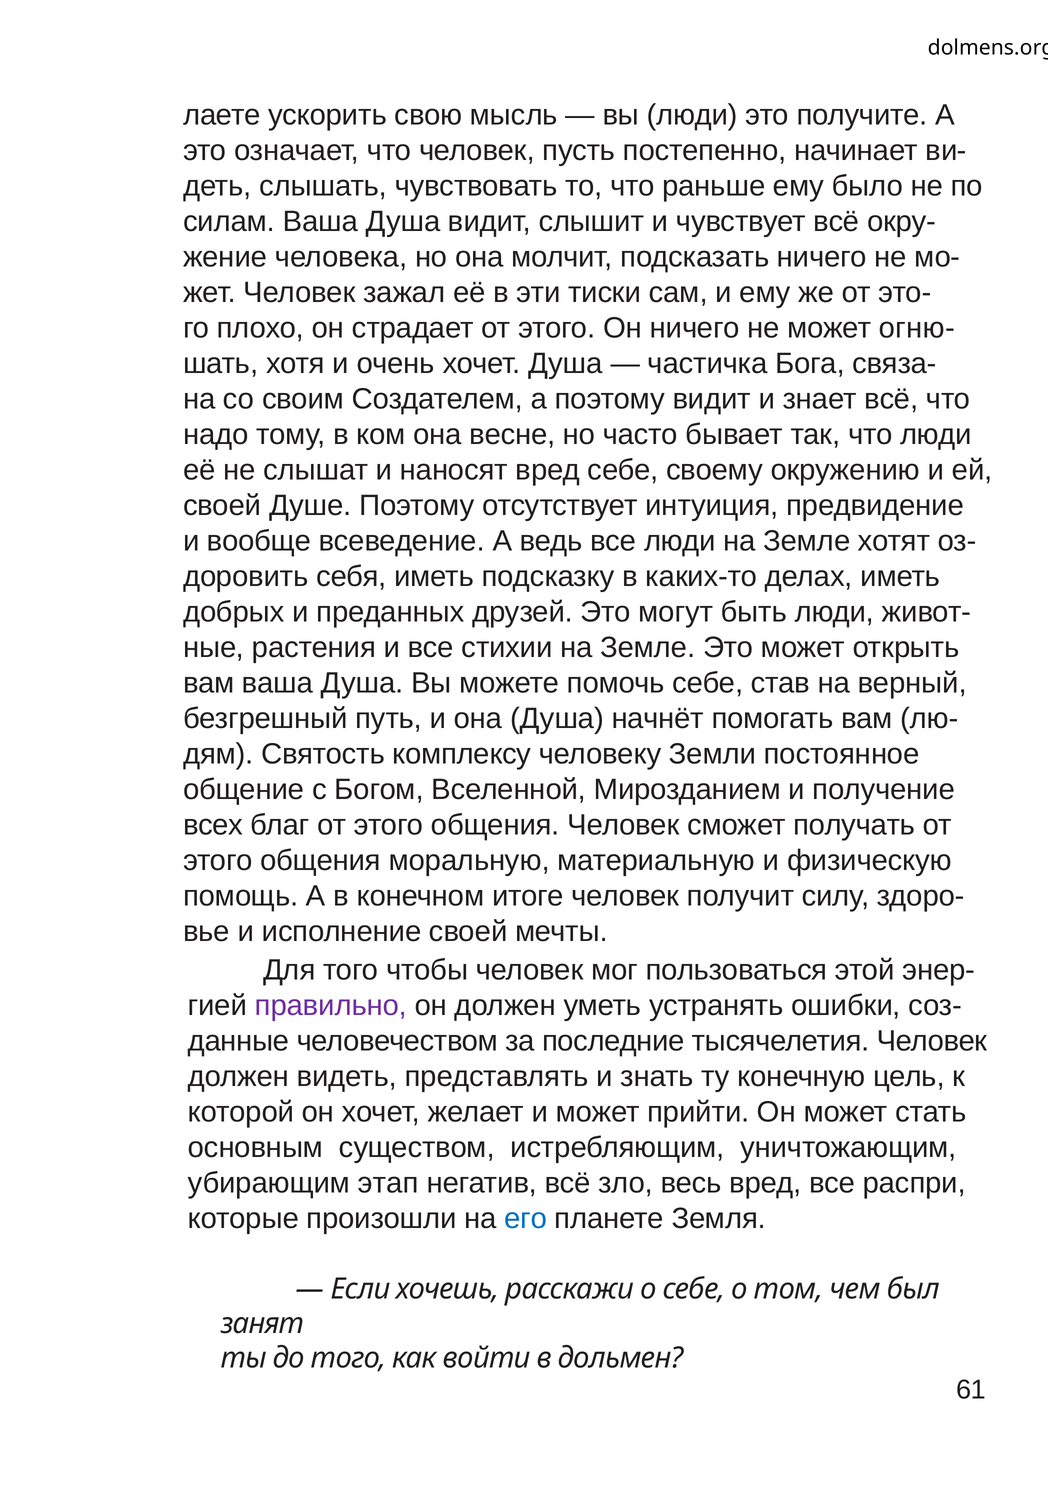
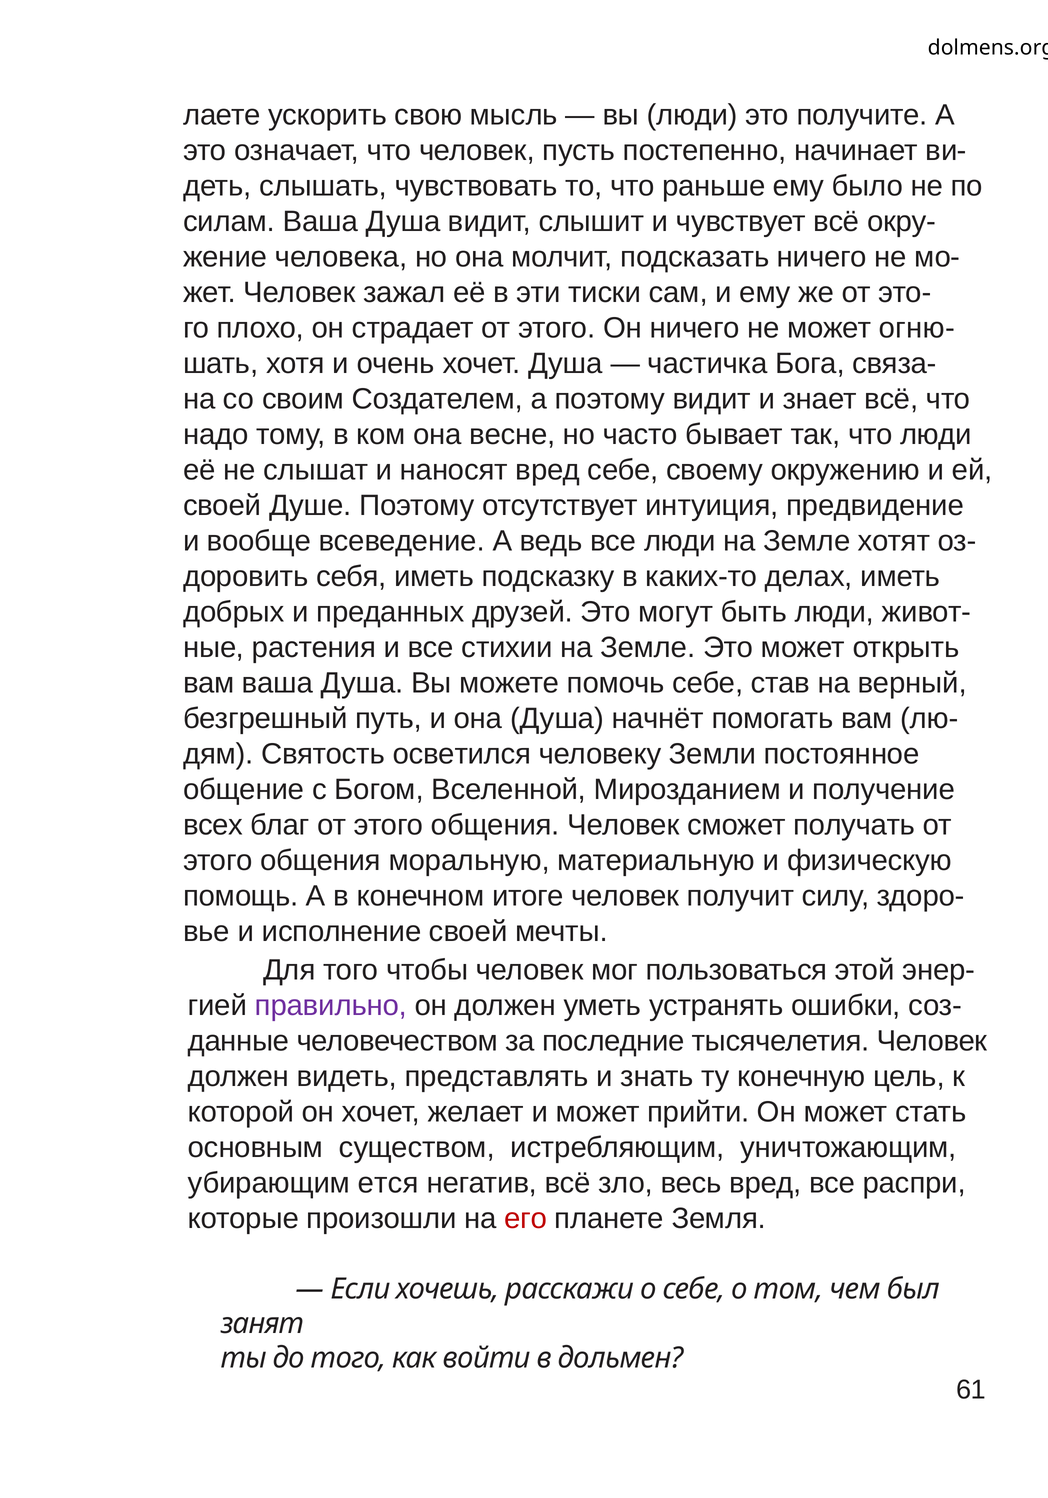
комплексу: комплексу -> осветился
этап: этап -> ется
его colour: blue -> red
